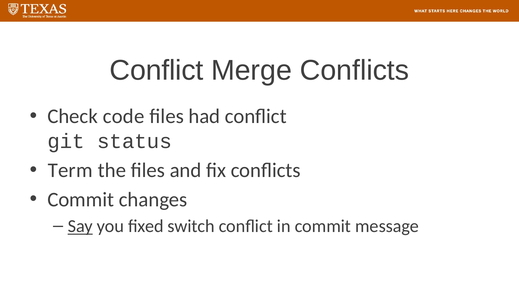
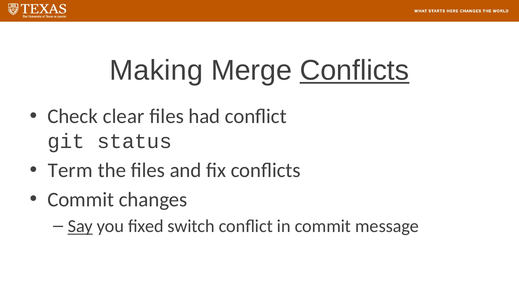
Conflict at (156, 70): Conflict -> Making
Conflicts at (354, 70) underline: none -> present
code: code -> clear
